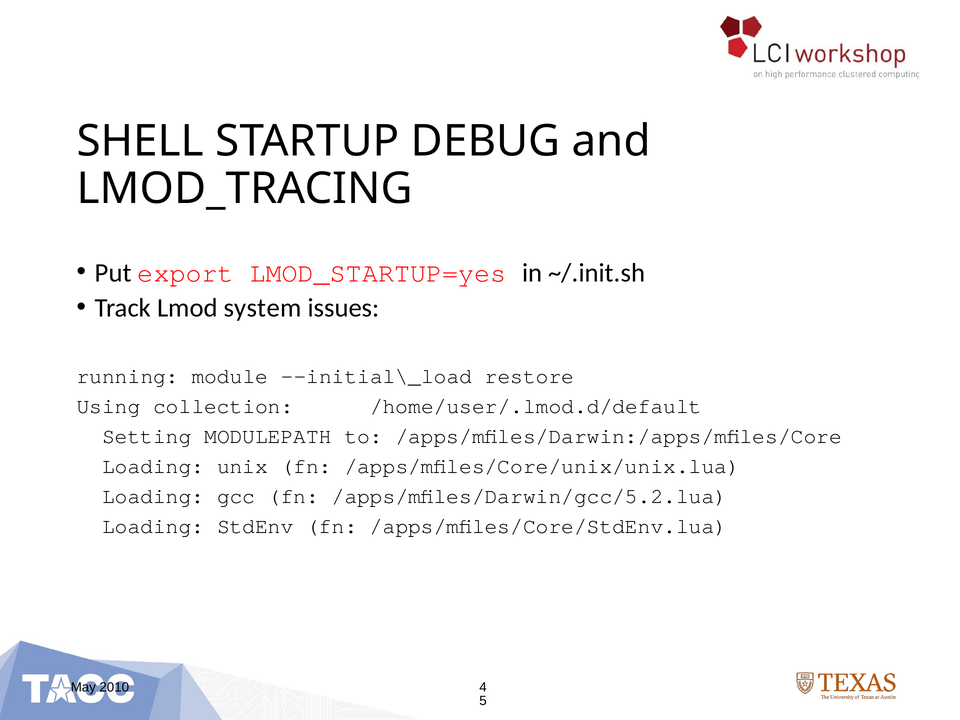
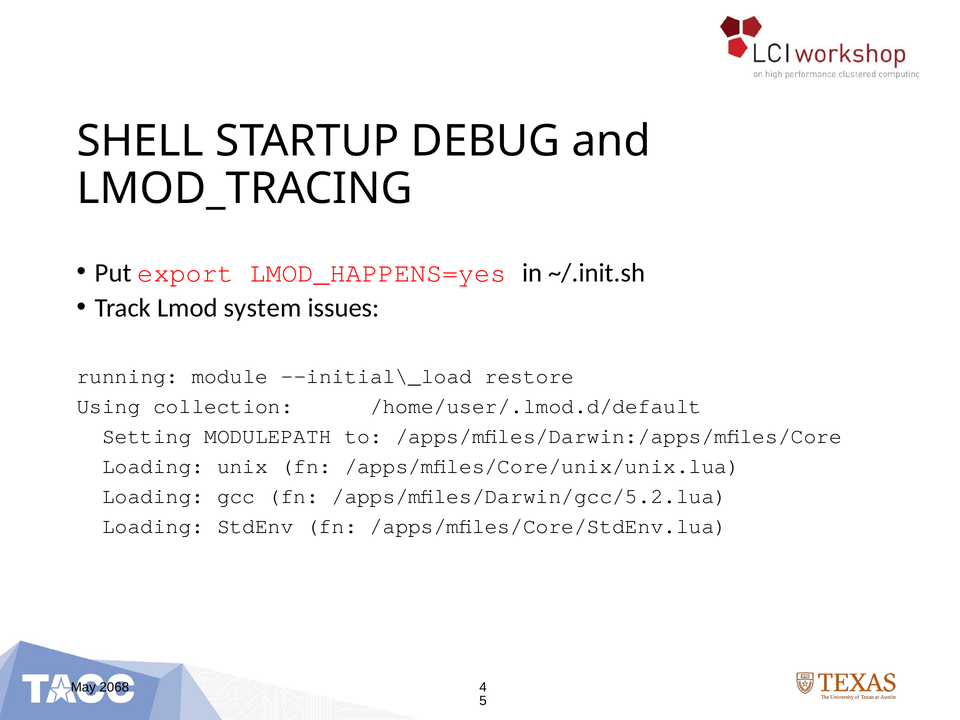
LMOD_STARTUP=yes: LMOD_STARTUP=yes -> LMOD_HAPPENS=yes
2010: 2010 -> 2068
